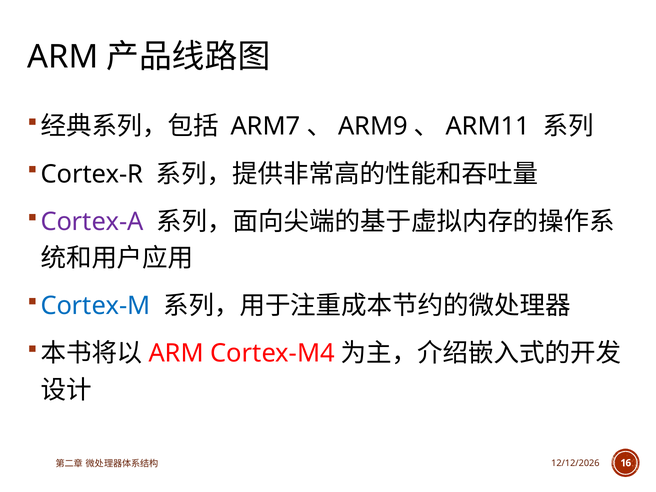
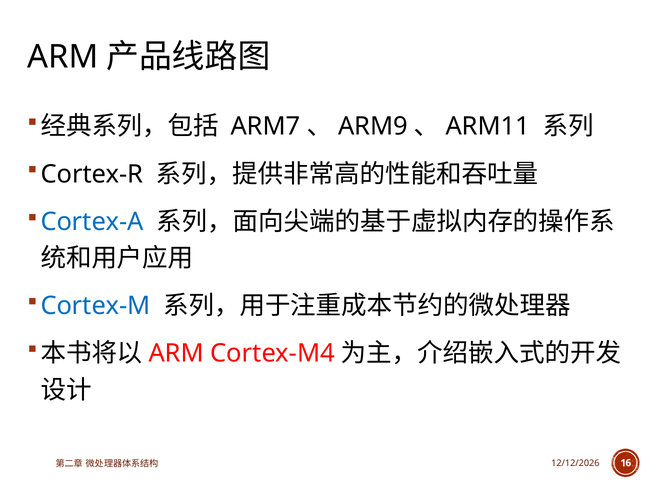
Cortex-A colour: purple -> blue
